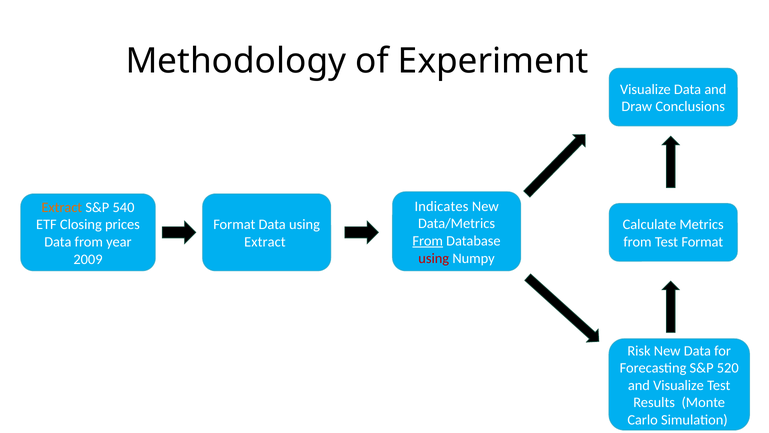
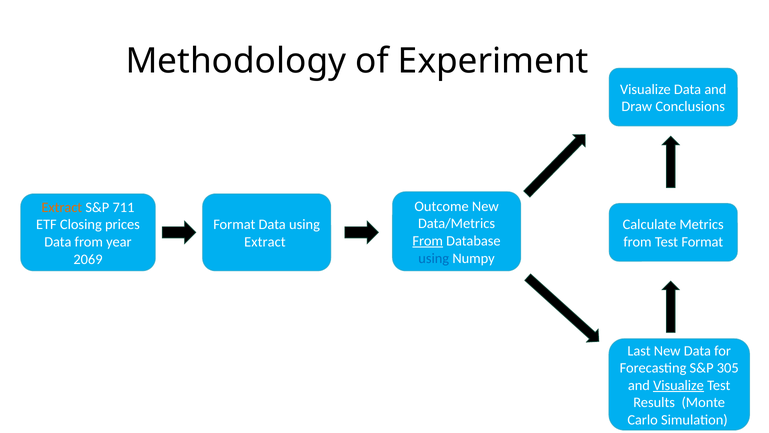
Indicates: Indicates -> Outcome
540: 540 -> 711
using at (434, 258) colour: red -> blue
2009: 2009 -> 2069
Risk: Risk -> Last
520: 520 -> 305
Visualize at (679, 385) underline: none -> present
